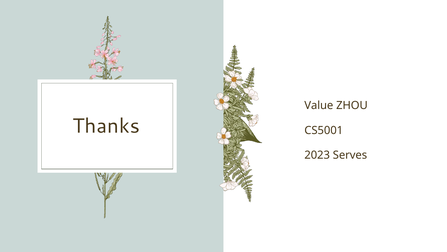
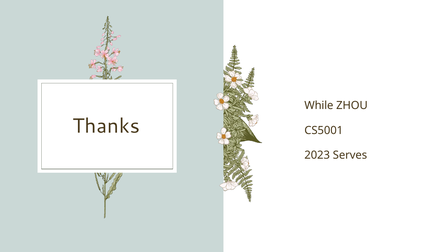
Value: Value -> While
